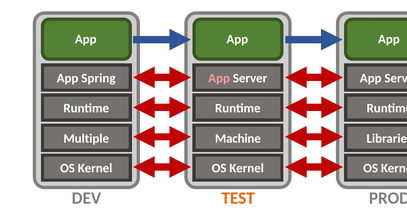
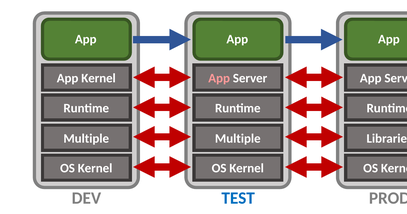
App Spring: Spring -> Kernel
Machine at (238, 138): Machine -> Multiple
TEST colour: orange -> blue
